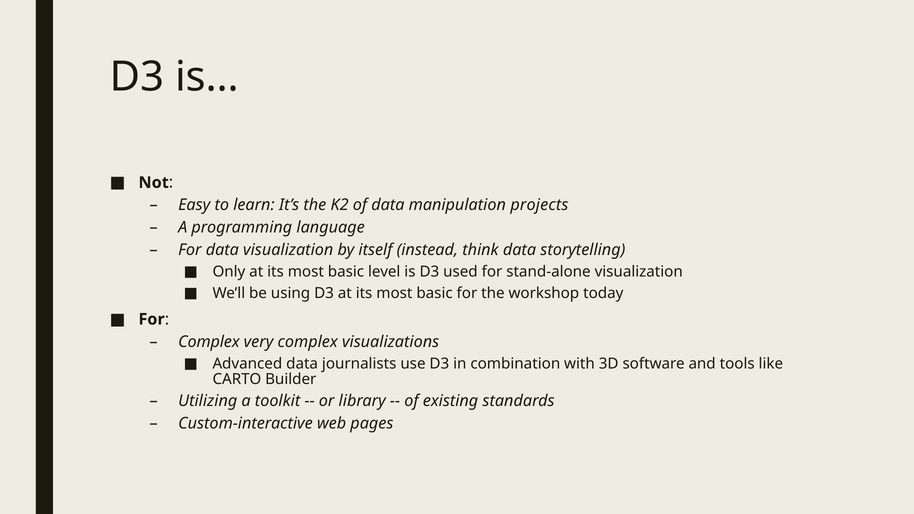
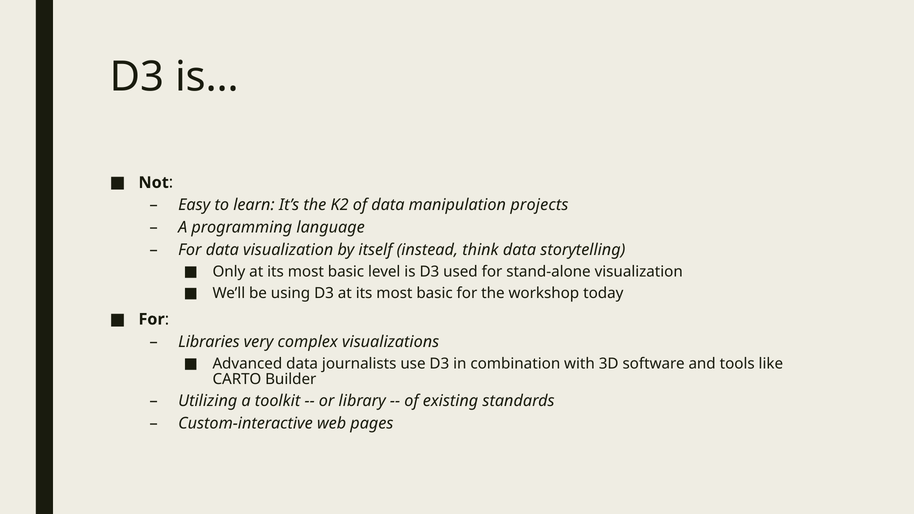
Complex at (209, 342): Complex -> Libraries
